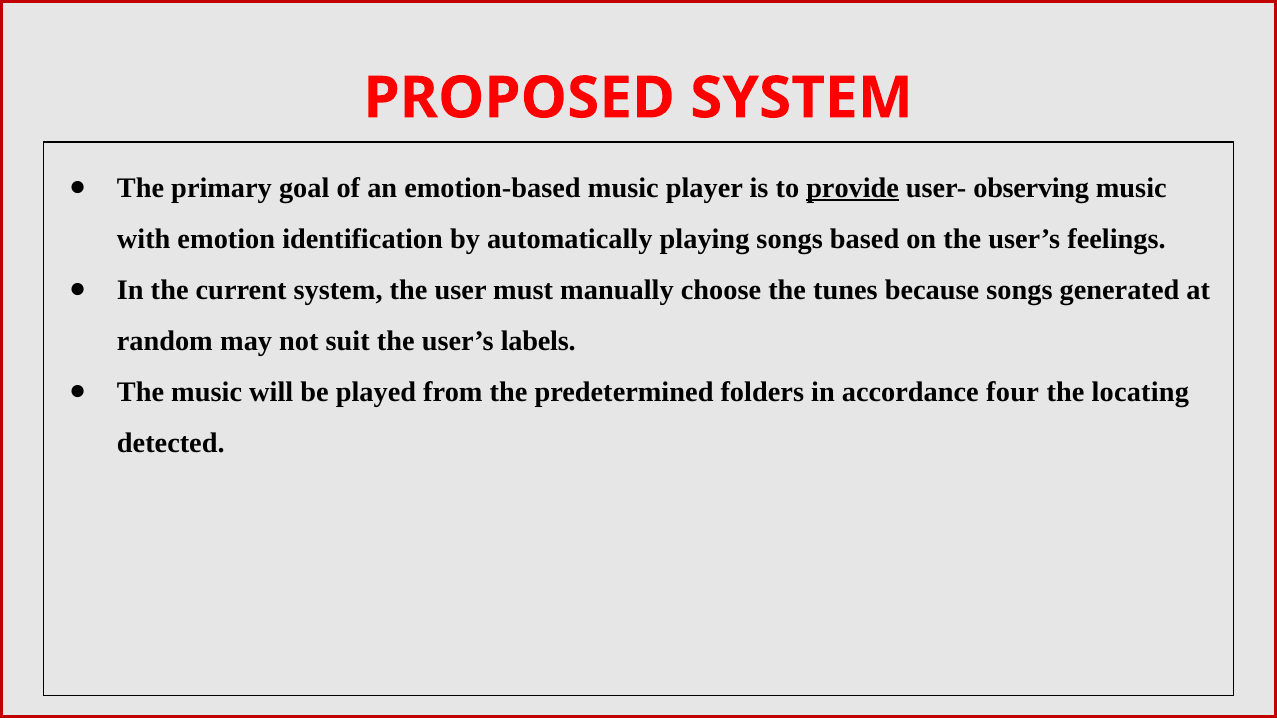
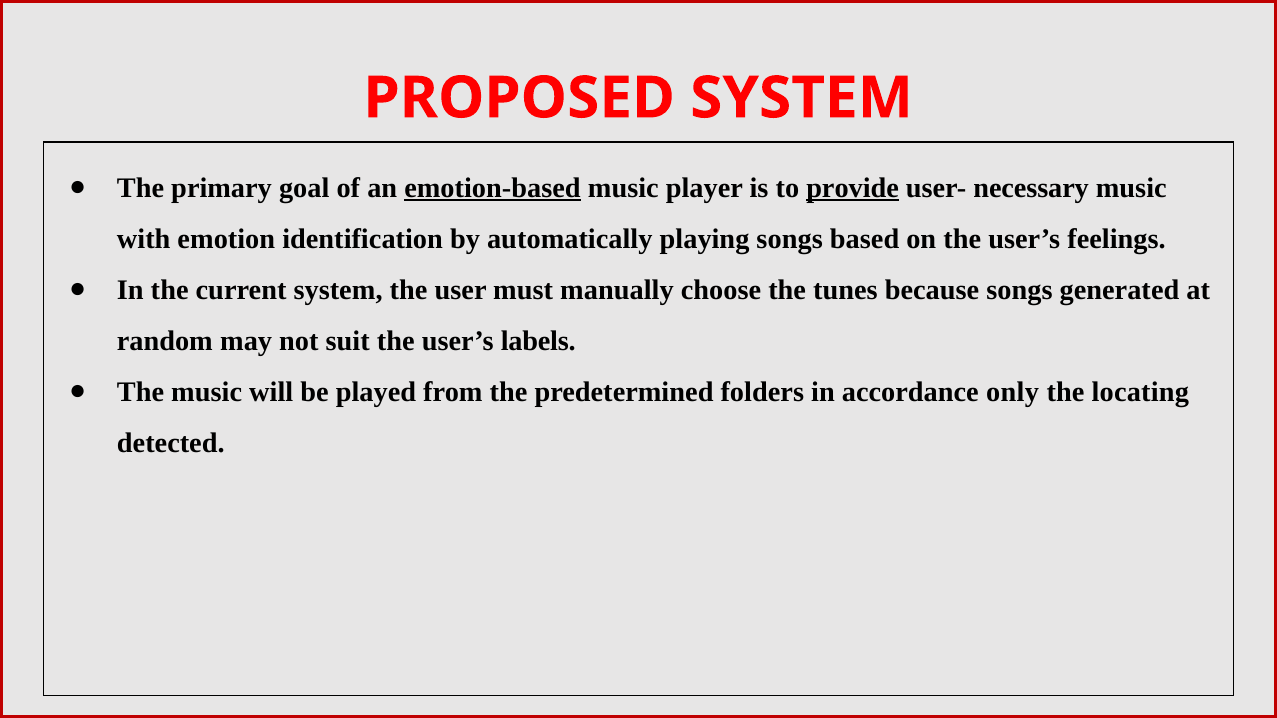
emotion-based underline: none -> present
observing: observing -> necessary
four: four -> only
